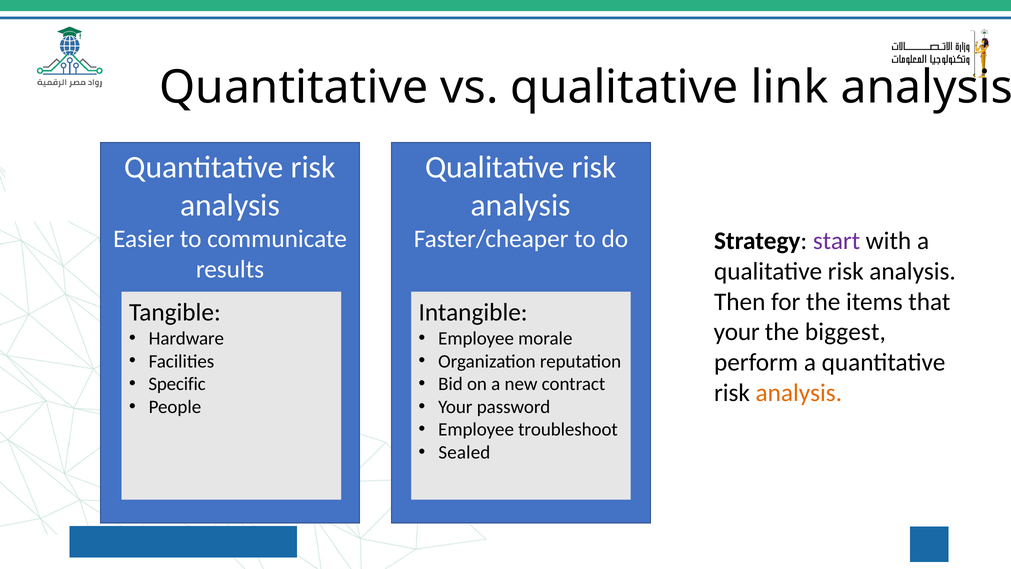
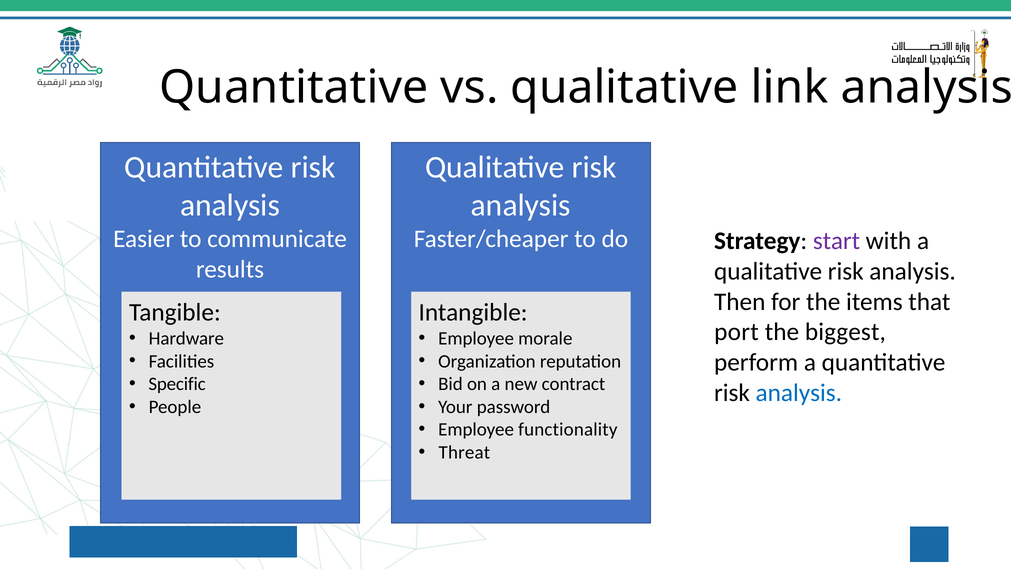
your at (737, 332): your -> port
analysis at (799, 392) colour: orange -> blue
troubleshoot: troubleshoot -> functionality
Sealed: Sealed -> Threat
